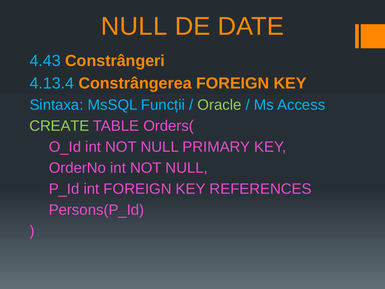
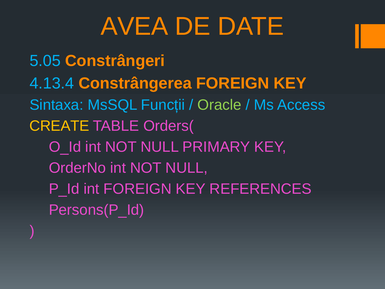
NULL at (134, 26): NULL -> AVEA
4.43: 4.43 -> 5.05
CREATE colour: light green -> yellow
